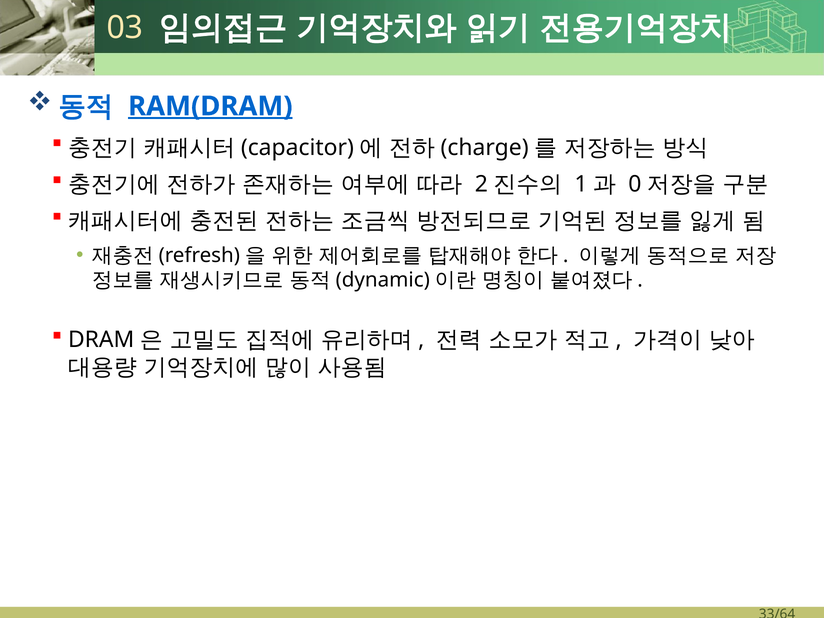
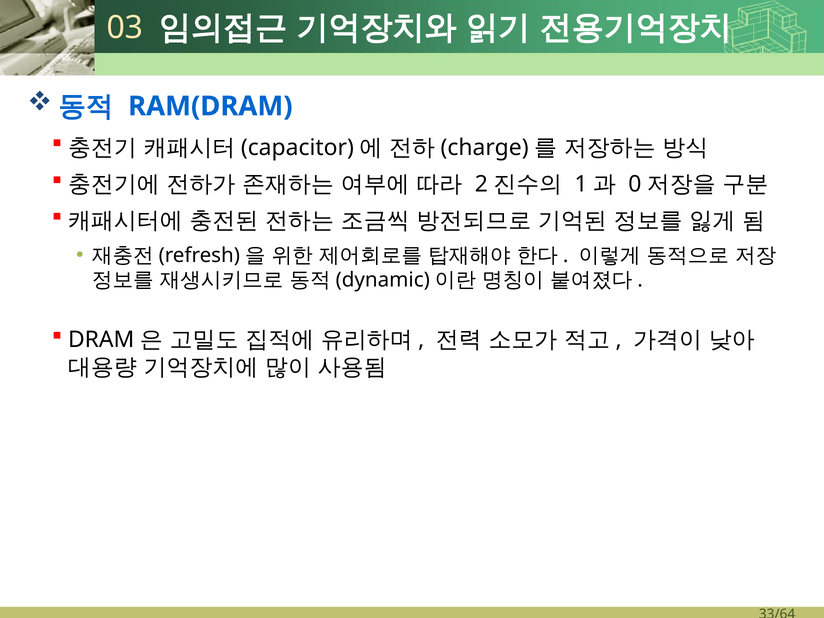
RAM(DRAM underline: present -> none
